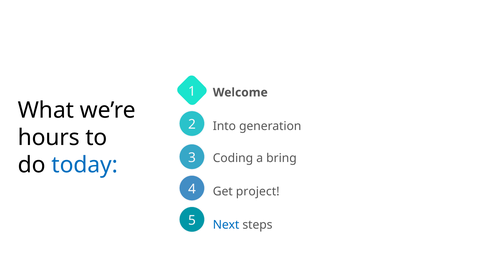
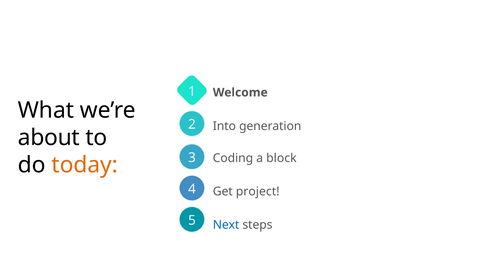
hours: hours -> about
bring: bring -> block
today colour: blue -> orange
